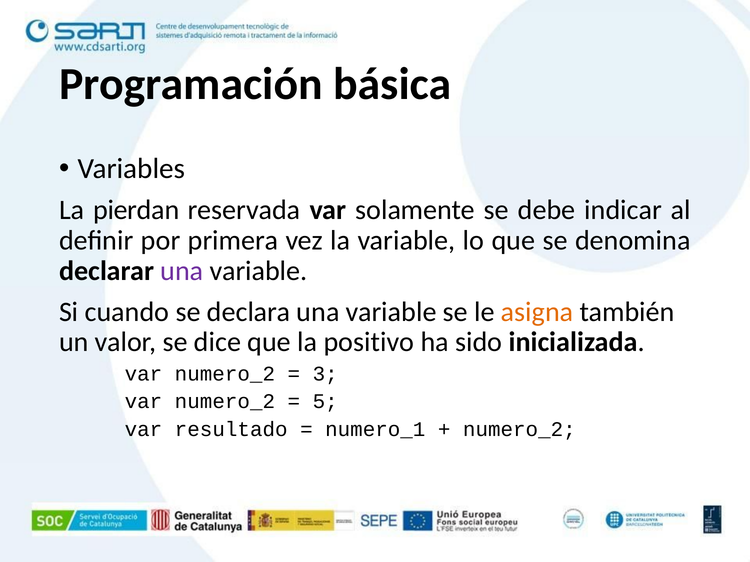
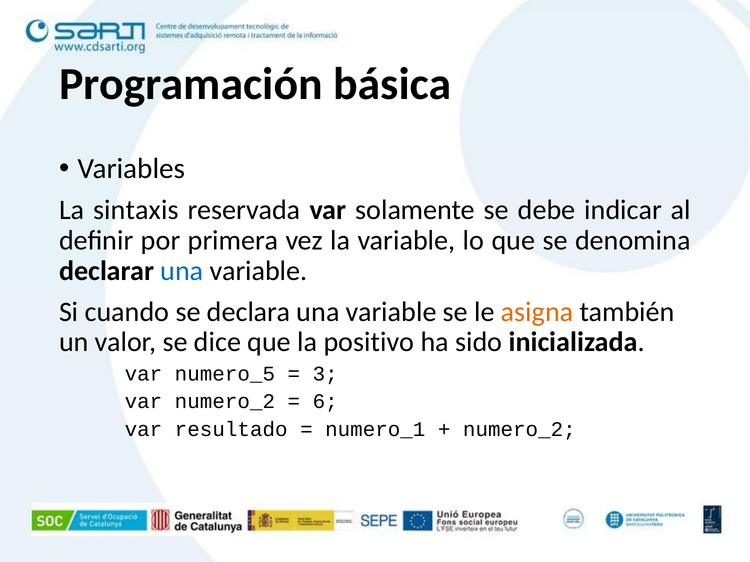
pierdan: pierdan -> sintaxis
una at (182, 271) colour: purple -> blue
numero_2 at (225, 374): numero_2 -> numero_5
5: 5 -> 6
